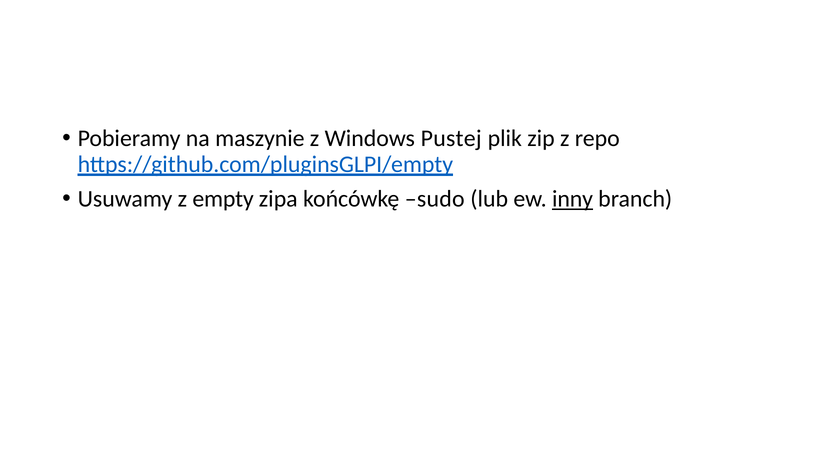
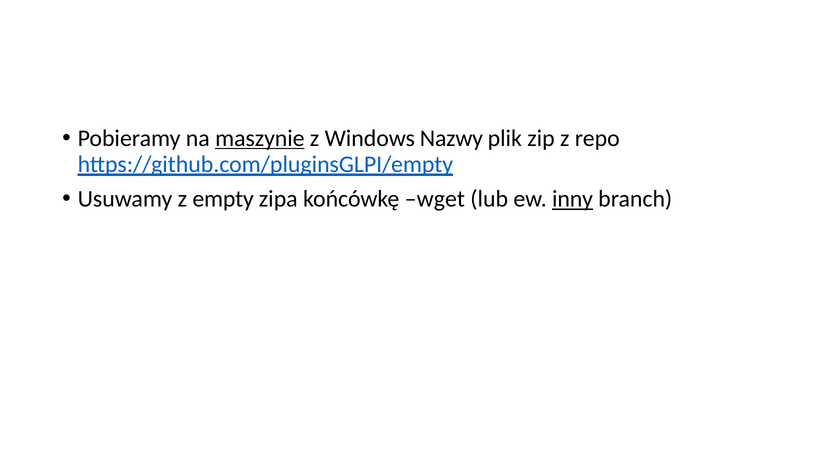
maszynie underline: none -> present
Pustej: Pustej -> Nazwy
sudo: sudo -> wget
